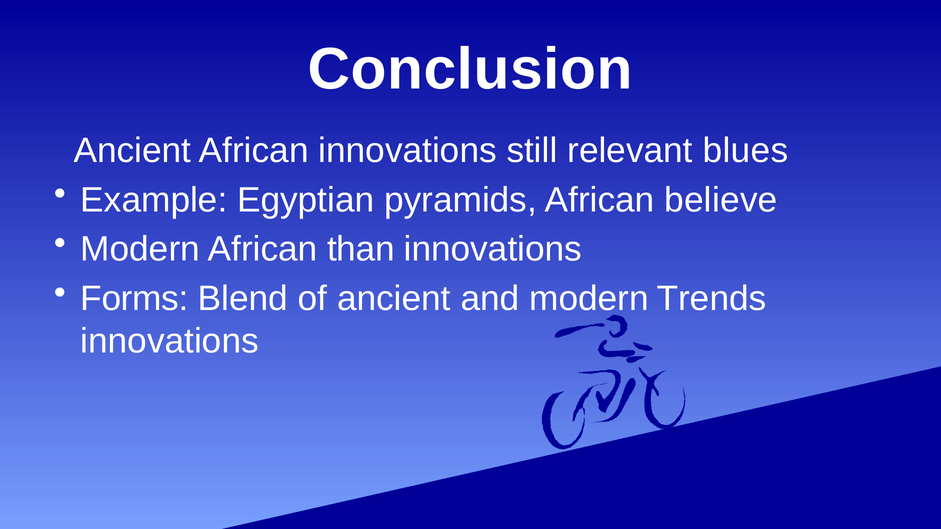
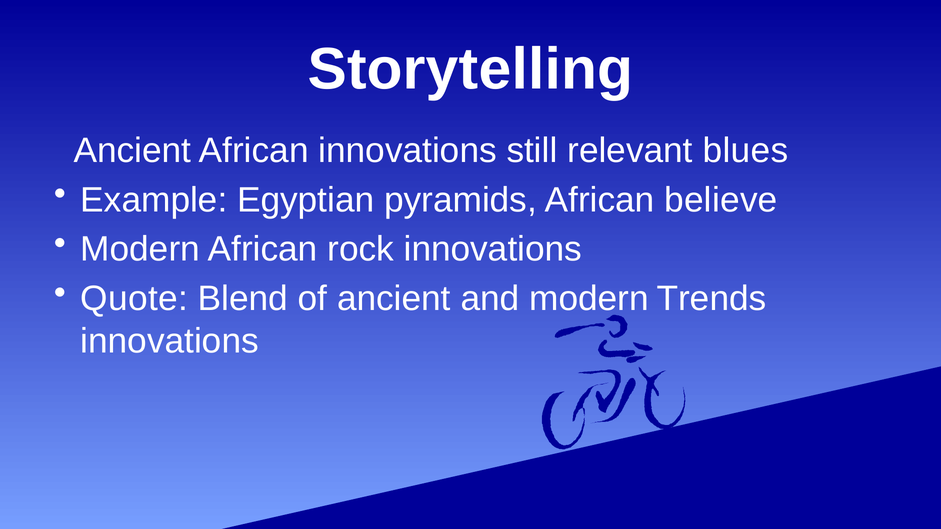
Conclusion: Conclusion -> Storytelling
than: than -> rock
Forms: Forms -> Quote
